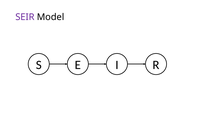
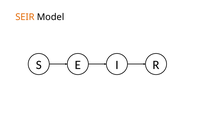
SEIR colour: purple -> orange
